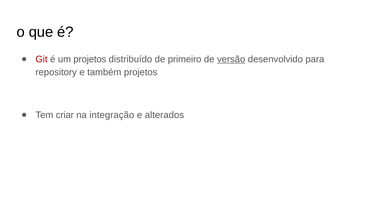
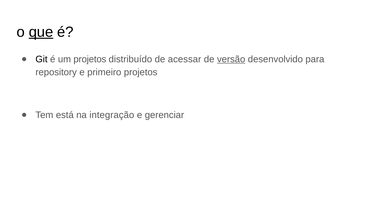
que underline: none -> present
Git colour: red -> black
primeiro: primeiro -> acessar
também: também -> primeiro
criar: criar -> está
alterados: alterados -> gerenciar
